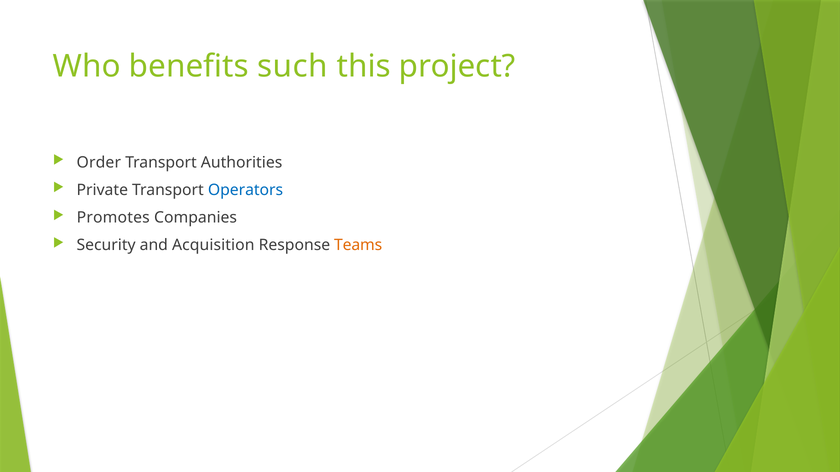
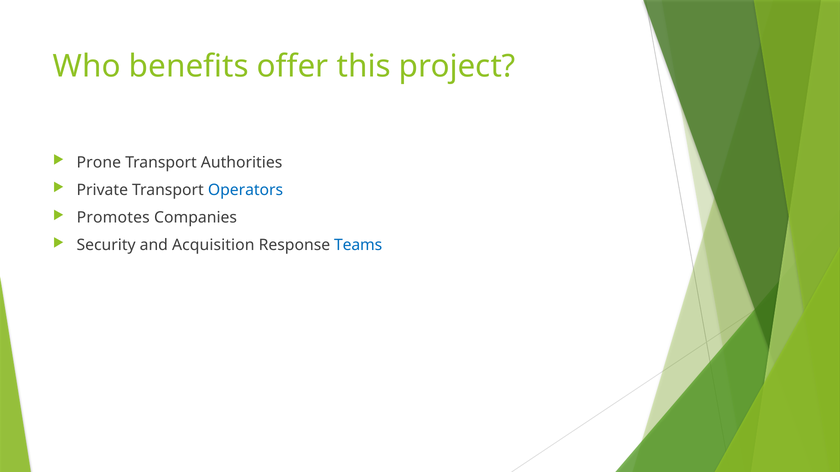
such: such -> offer
Order: Order -> Prone
Teams colour: orange -> blue
